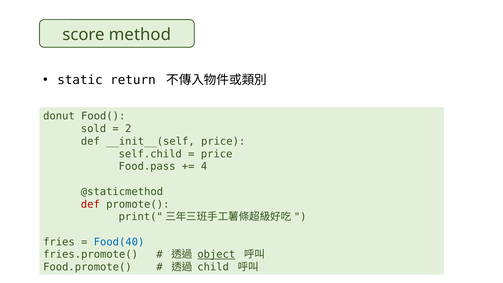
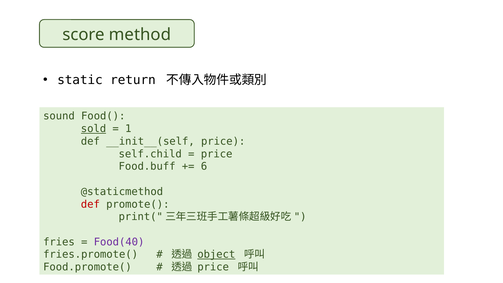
donut: donut -> sound
sold underline: none -> present
2: 2 -> 1
Food.pass: Food.pass -> Food.buff
4: 4 -> 6
Food(40 colour: blue -> purple
child at (213, 267): child -> price
